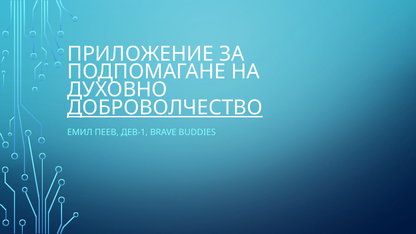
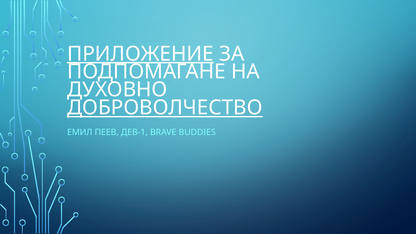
ПРИЛОЖЕНИЕ underline: none -> present
